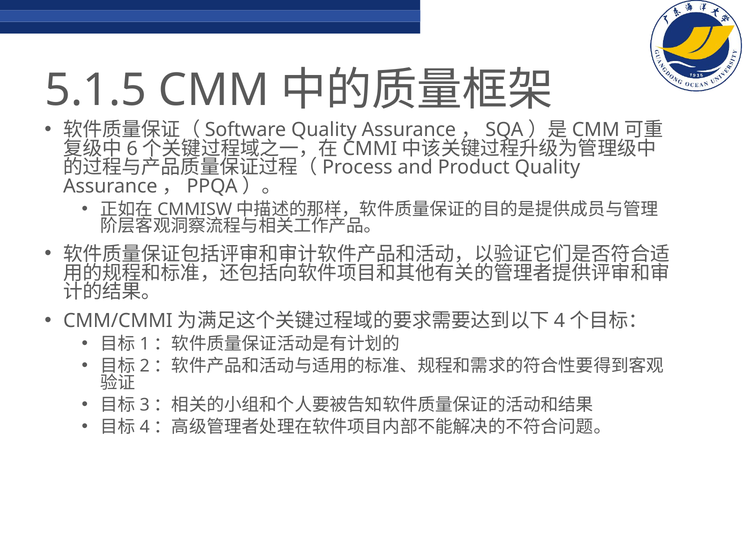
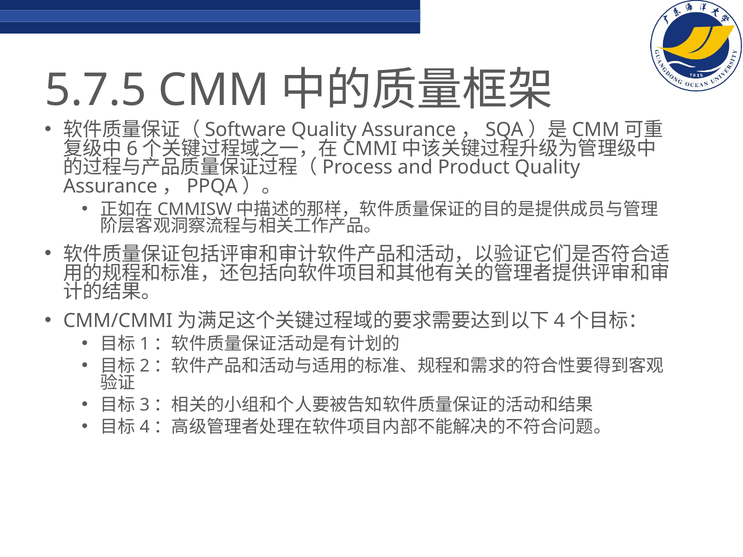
5.1.5: 5.1.5 -> 5.7.5
